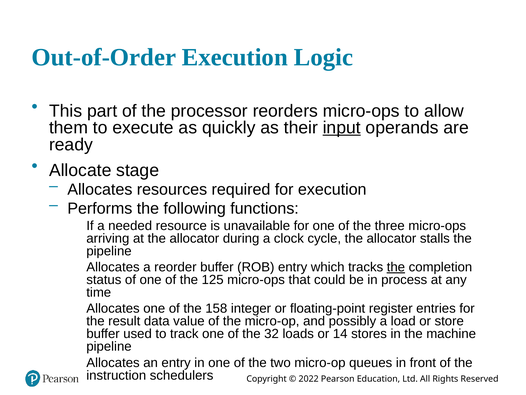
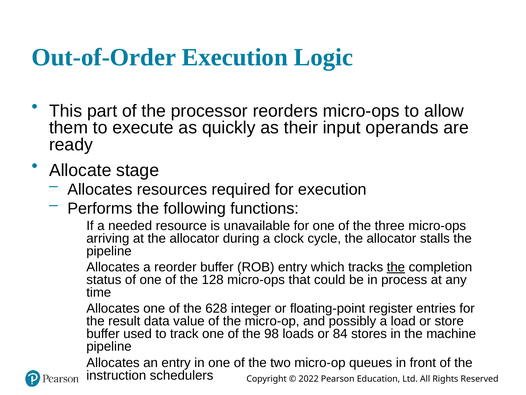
input underline: present -> none
125: 125 -> 128
158: 158 -> 628
32: 32 -> 98
14: 14 -> 84
